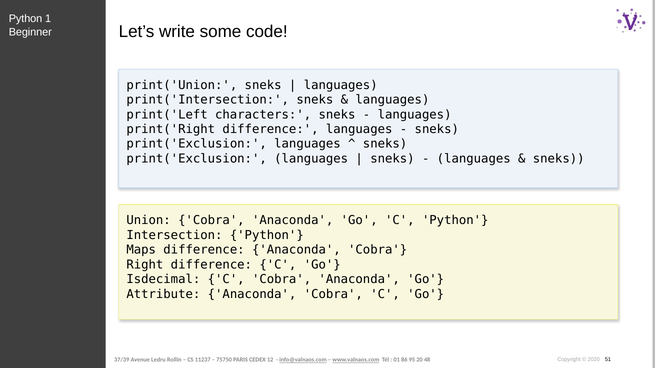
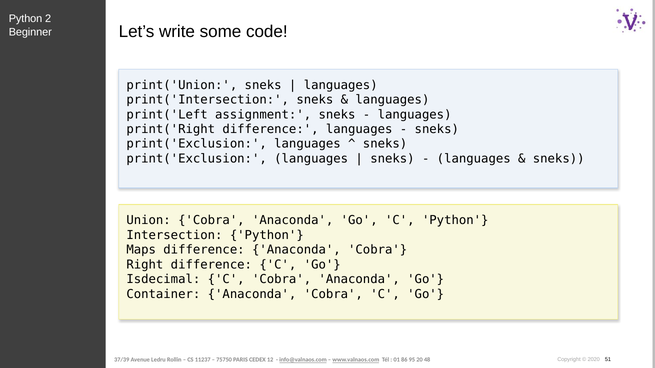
1: 1 -> 2
characters: characters -> assignment
Attribute: Attribute -> Container
